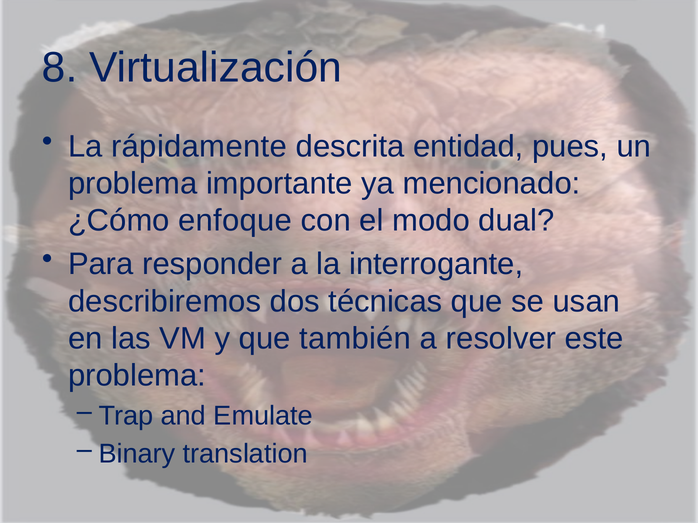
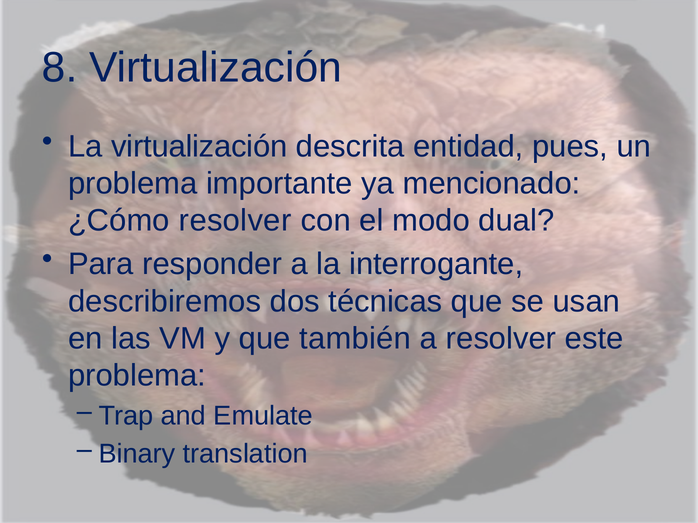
La rápidamente: rápidamente -> virtualización
¿Cómo enfoque: enfoque -> resolver
